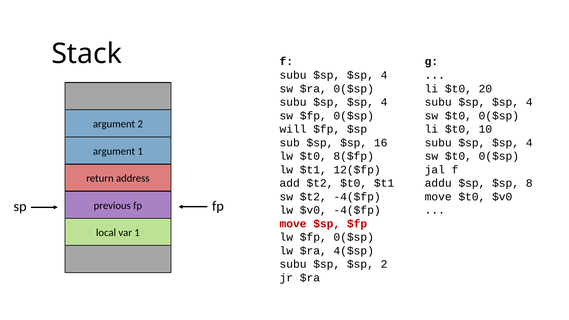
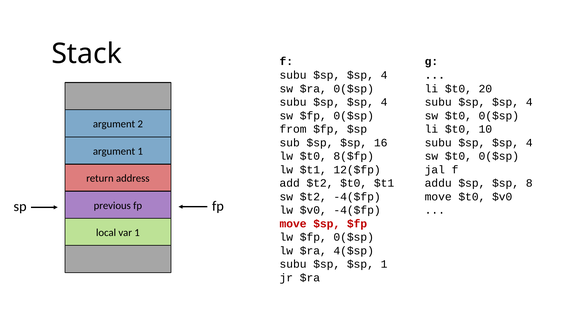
will: will -> from
$sp 2: 2 -> 1
